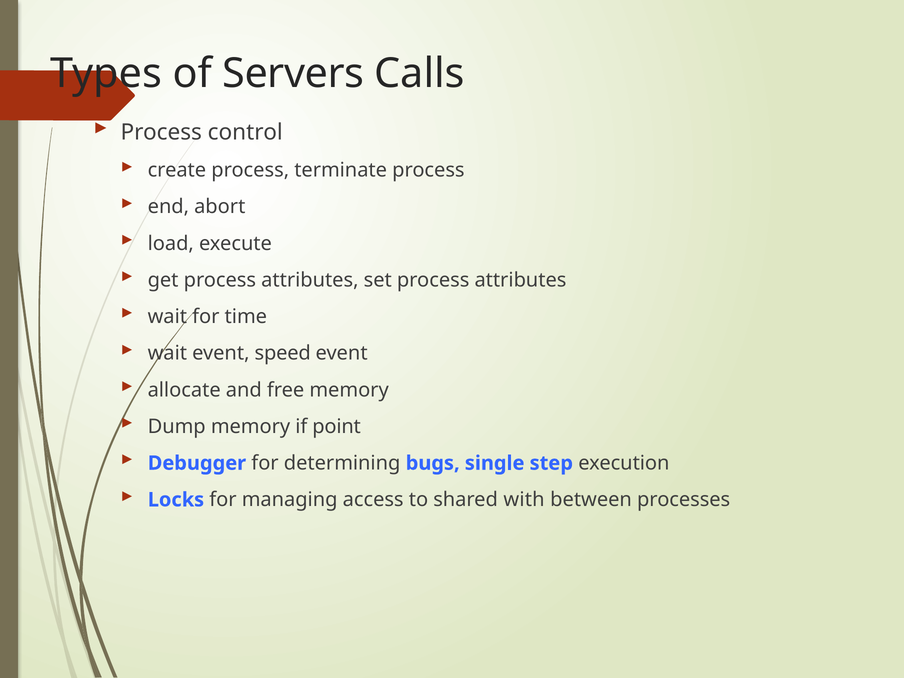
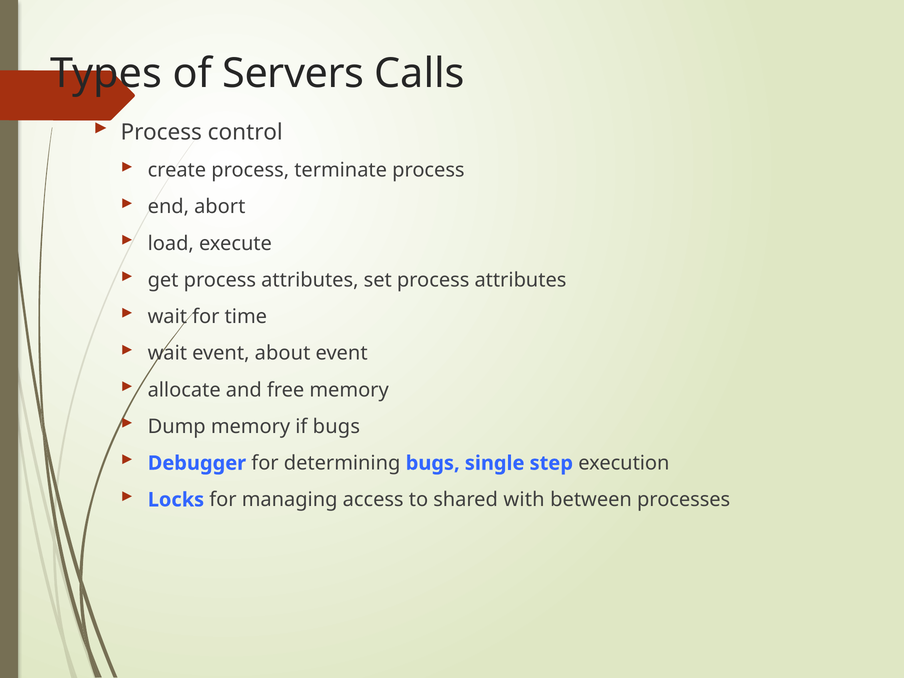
speed: speed -> about
if point: point -> bugs
